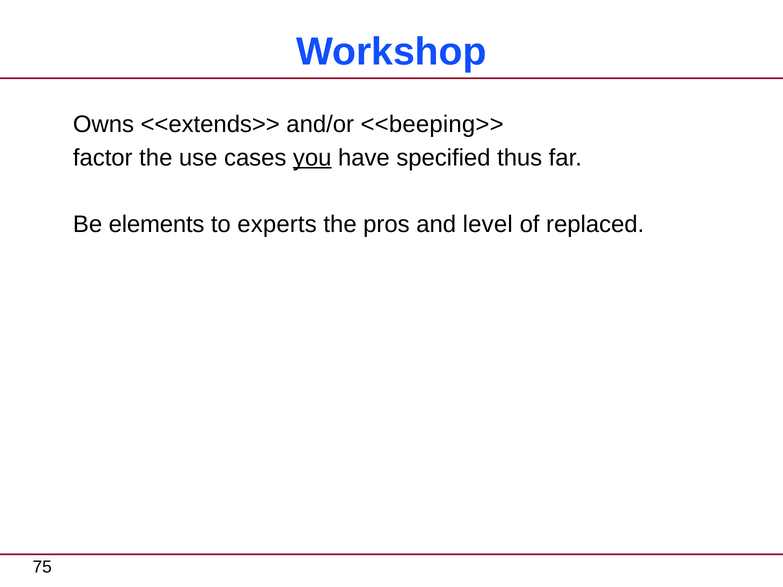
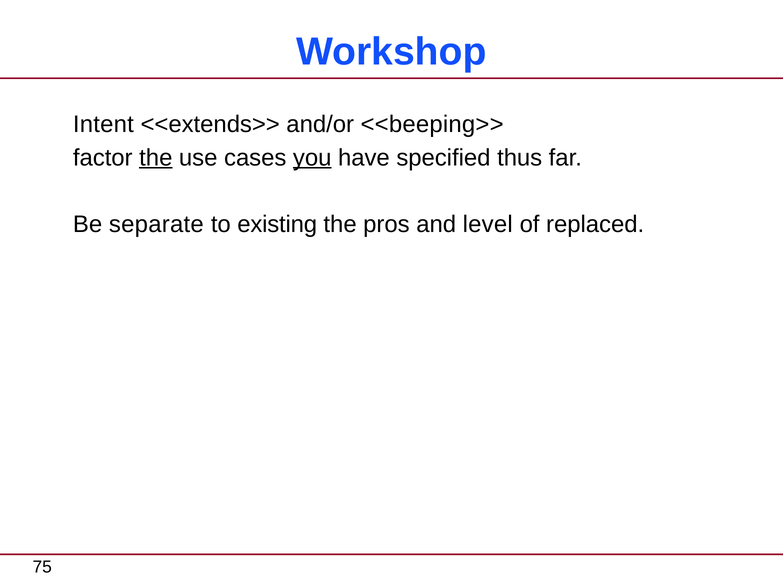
Owns: Owns -> Intent
the at (156, 158) underline: none -> present
elements: elements -> separate
experts: experts -> existing
